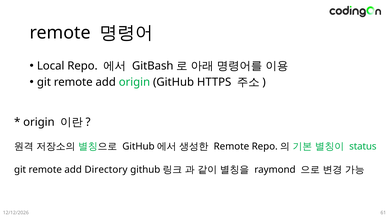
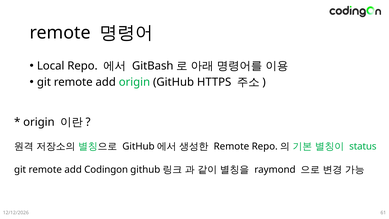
Directory: Directory -> Codingon
